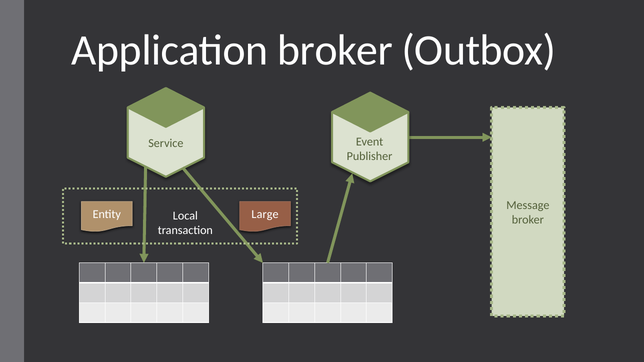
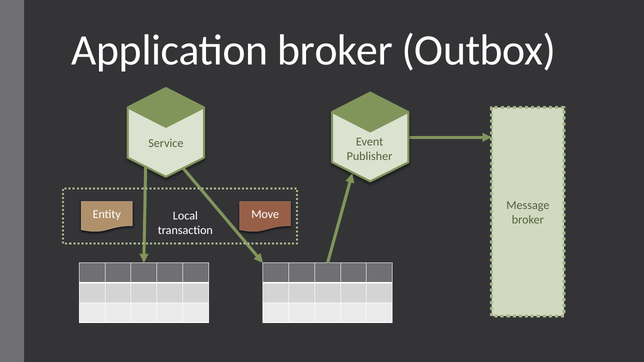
Large: Large -> Move
